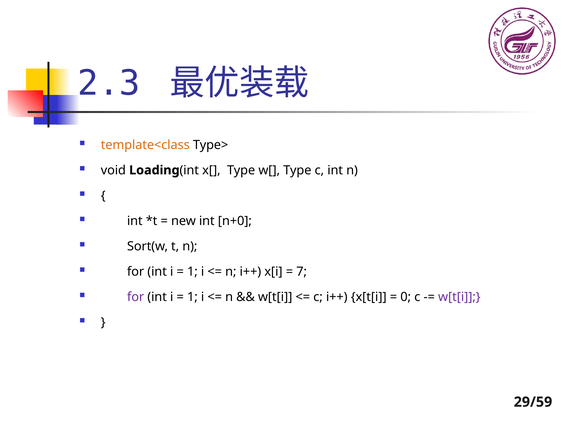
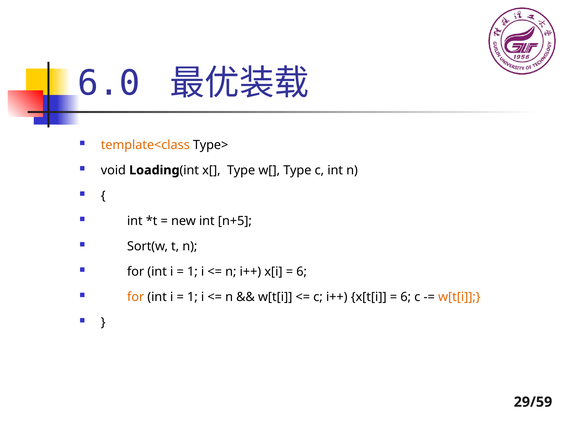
2.3: 2.3 -> 6.0
n+0: n+0 -> n+5
7 at (302, 271): 7 -> 6
for at (136, 297) colour: purple -> orange
0 at (406, 297): 0 -> 6
w[t[i at (459, 297) colour: purple -> orange
